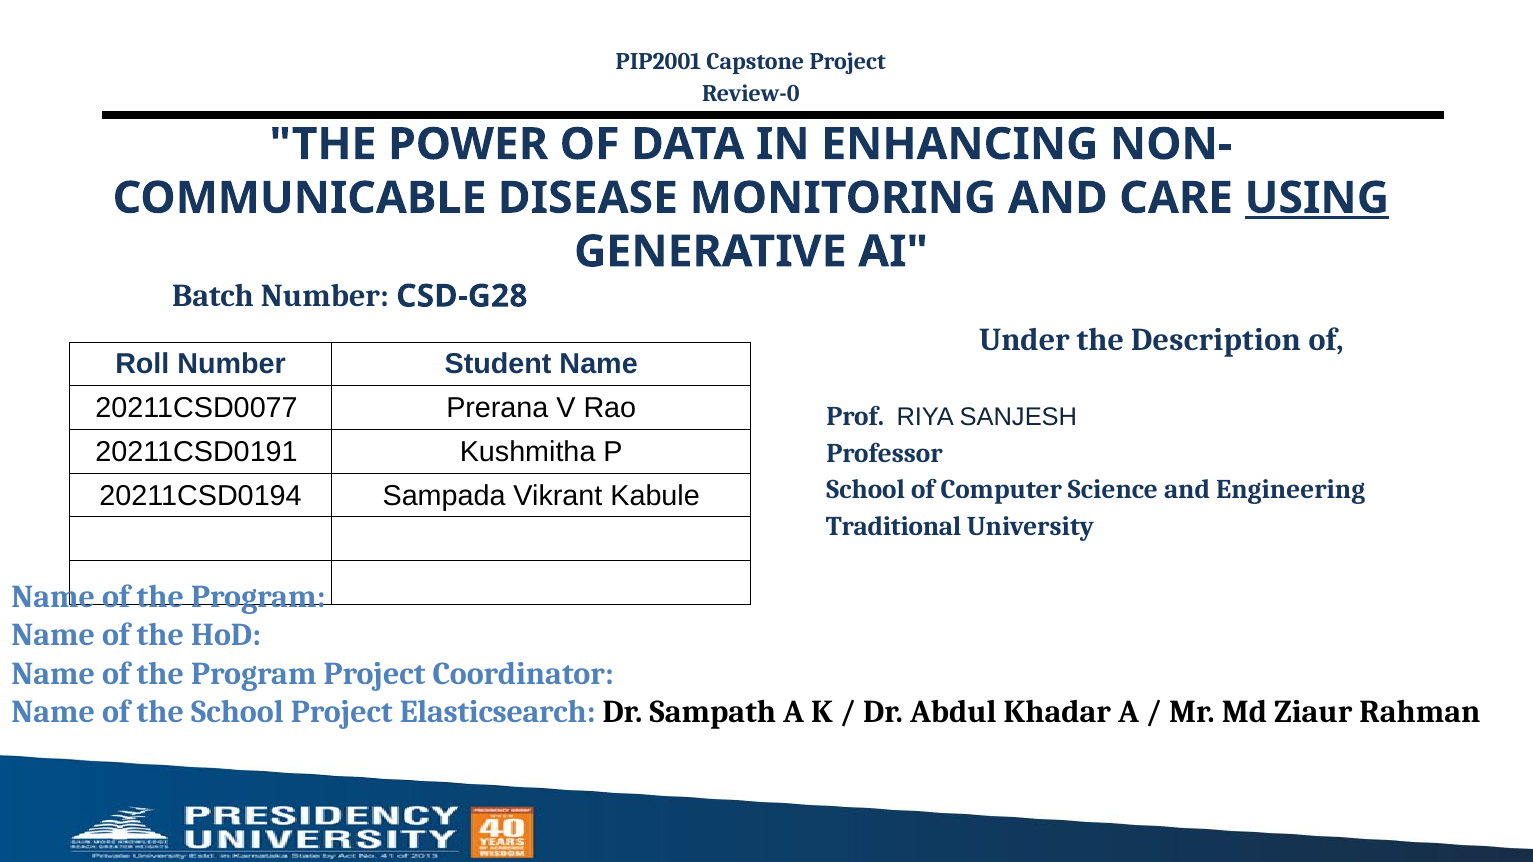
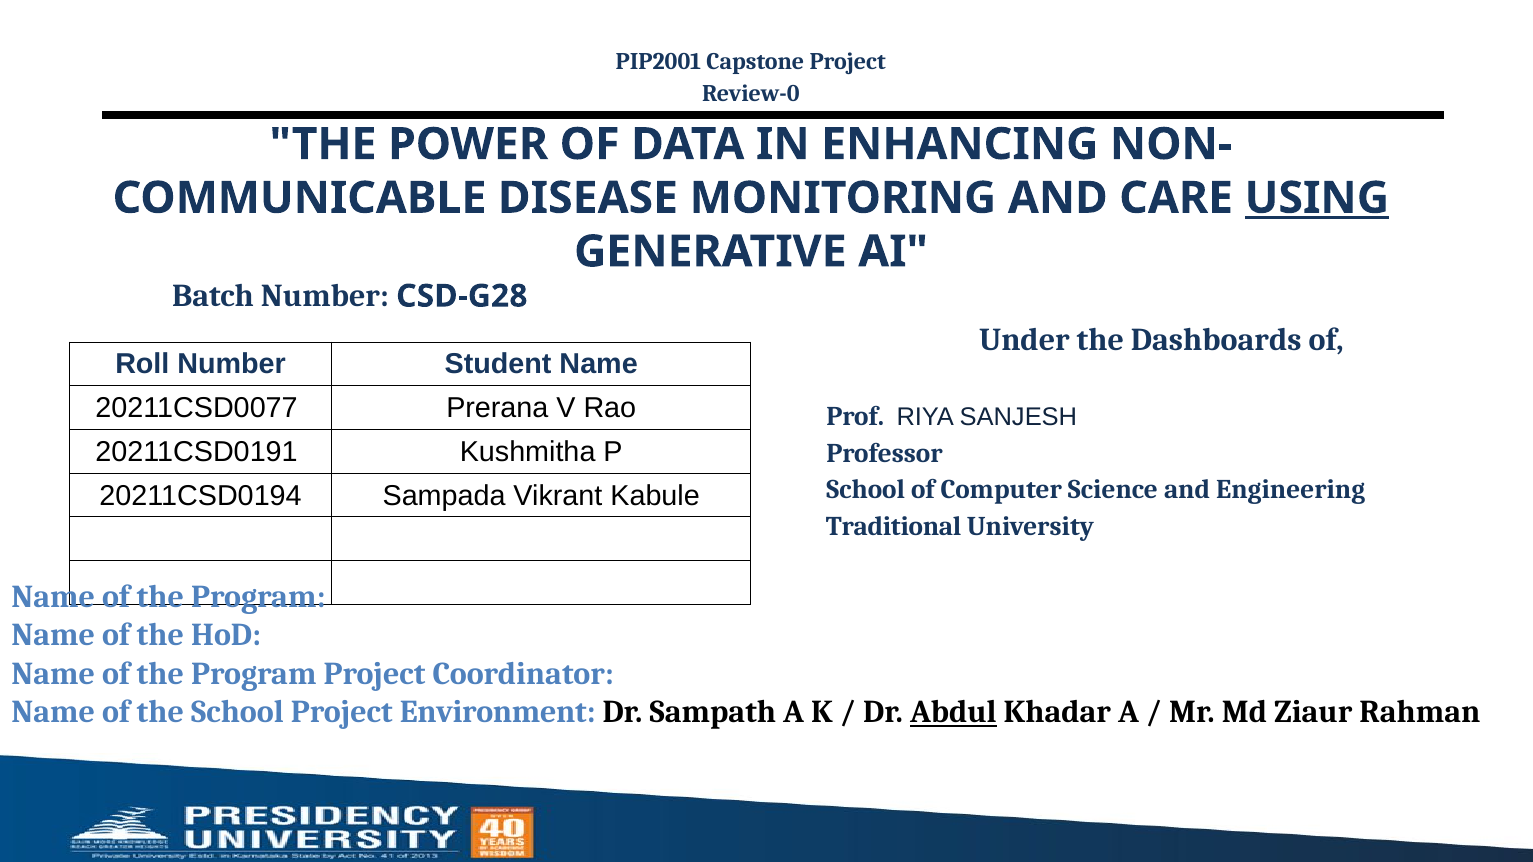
Description: Description -> Dashboards
Elasticsearch: Elasticsearch -> Environment
Abdul underline: none -> present
